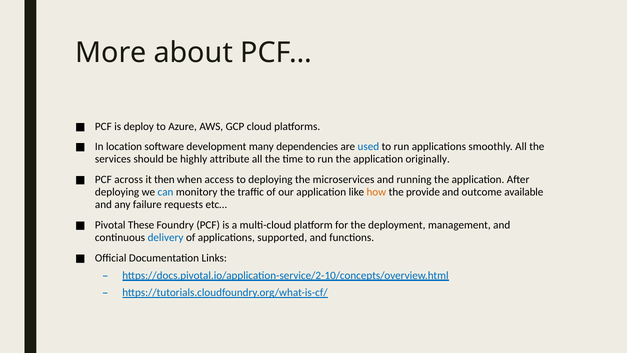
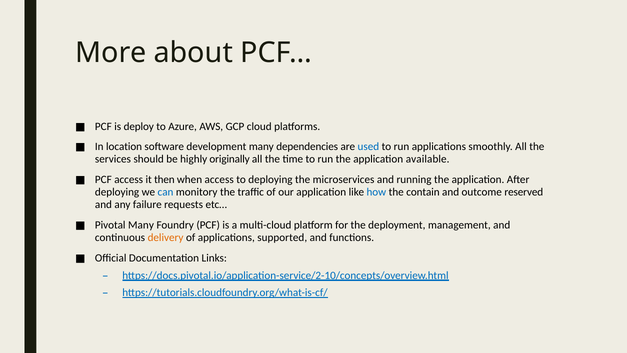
attribute: attribute -> originally
originally: originally -> available
PCF across: across -> access
how colour: orange -> blue
provide: provide -> contain
available: available -> reserved
Pivotal These: These -> Many
delivery colour: blue -> orange
